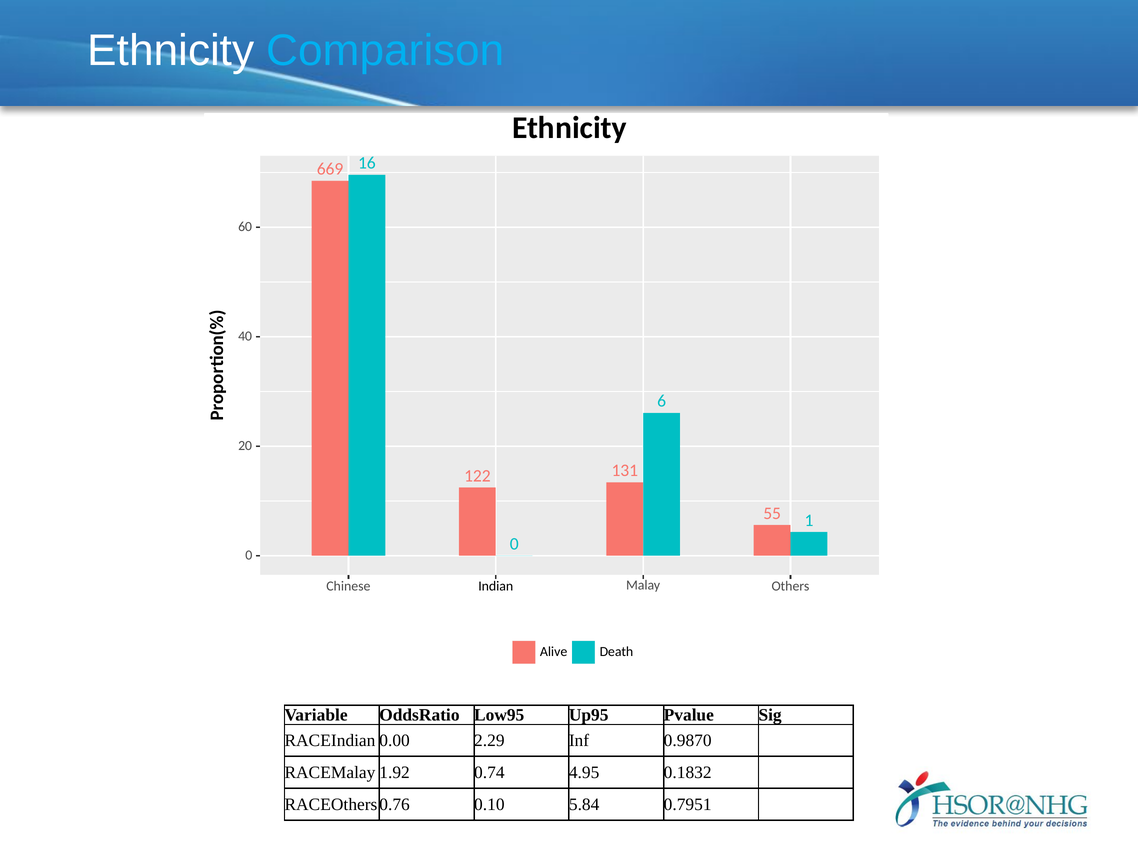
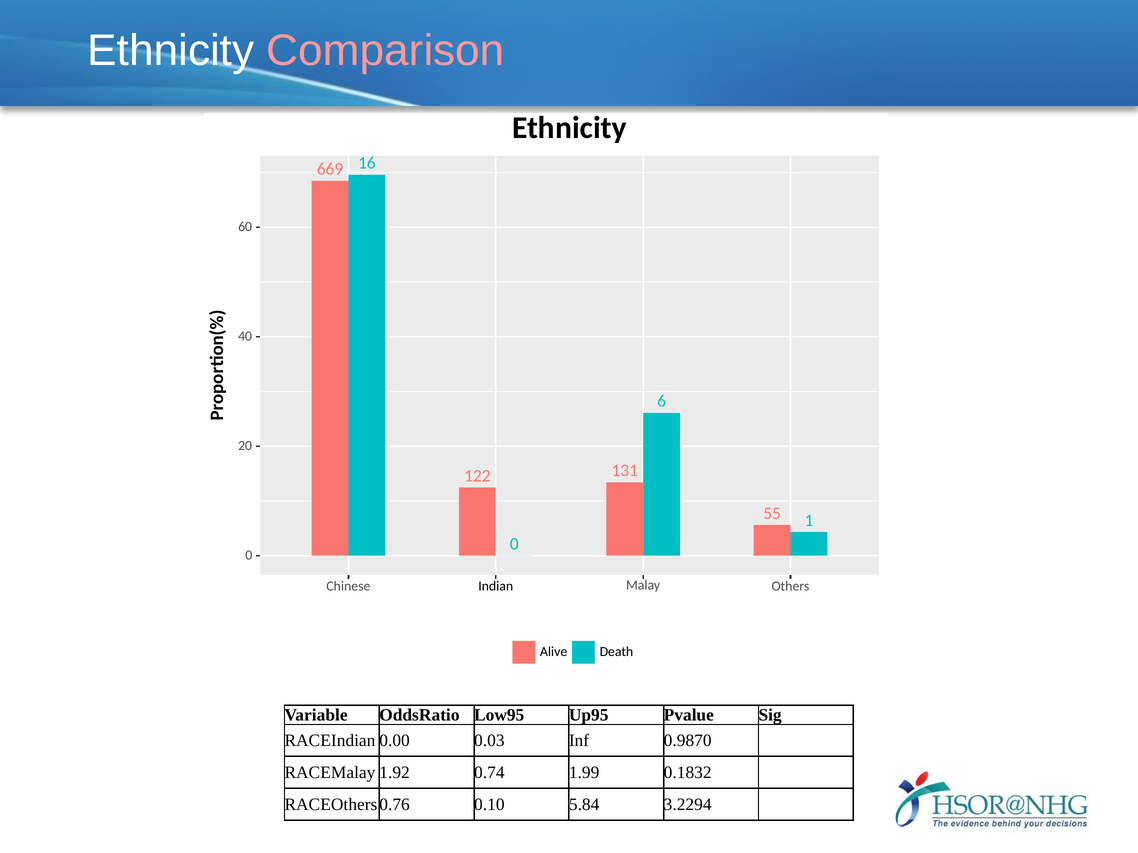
Comparison colour: light blue -> pink
2.29: 2.29 -> 0.03
4.95: 4.95 -> 1.99
0.7951: 0.7951 -> 3.2294
